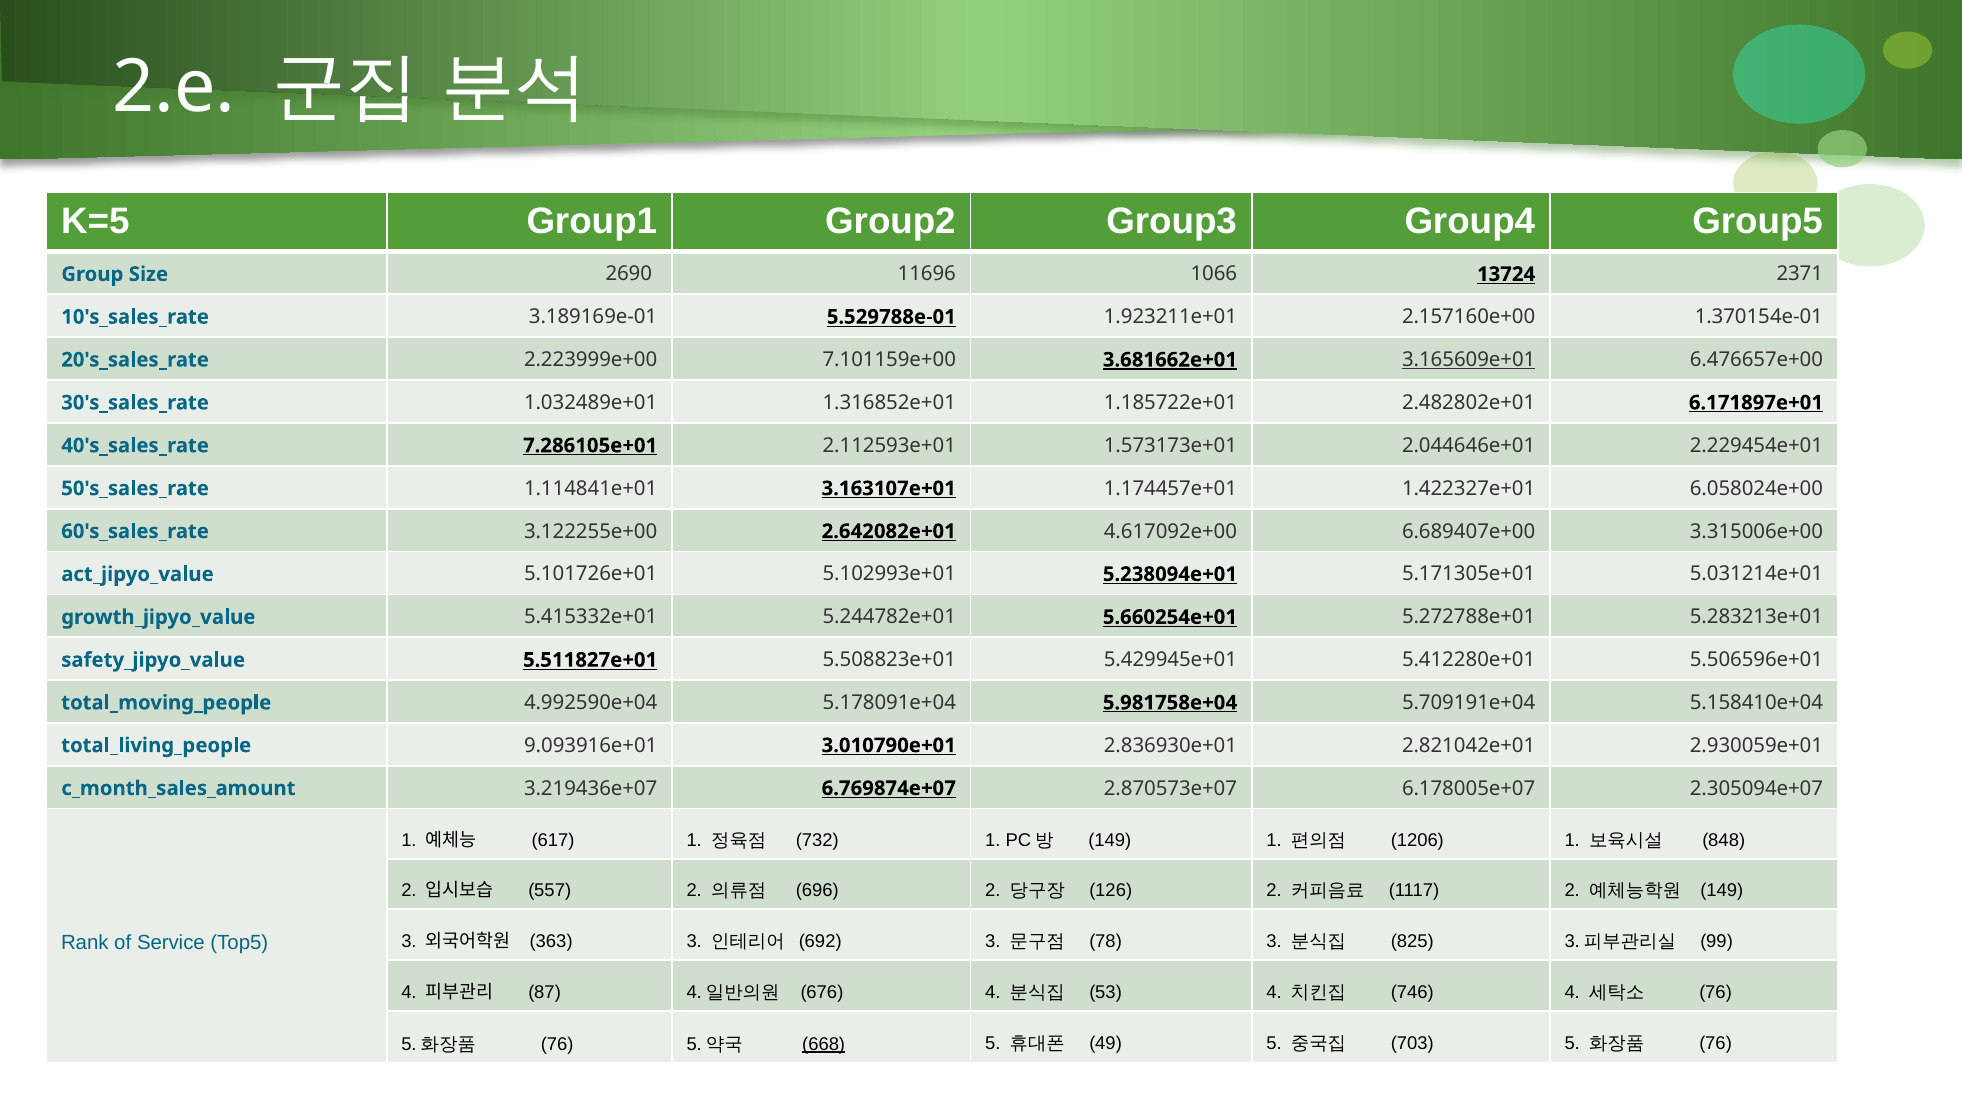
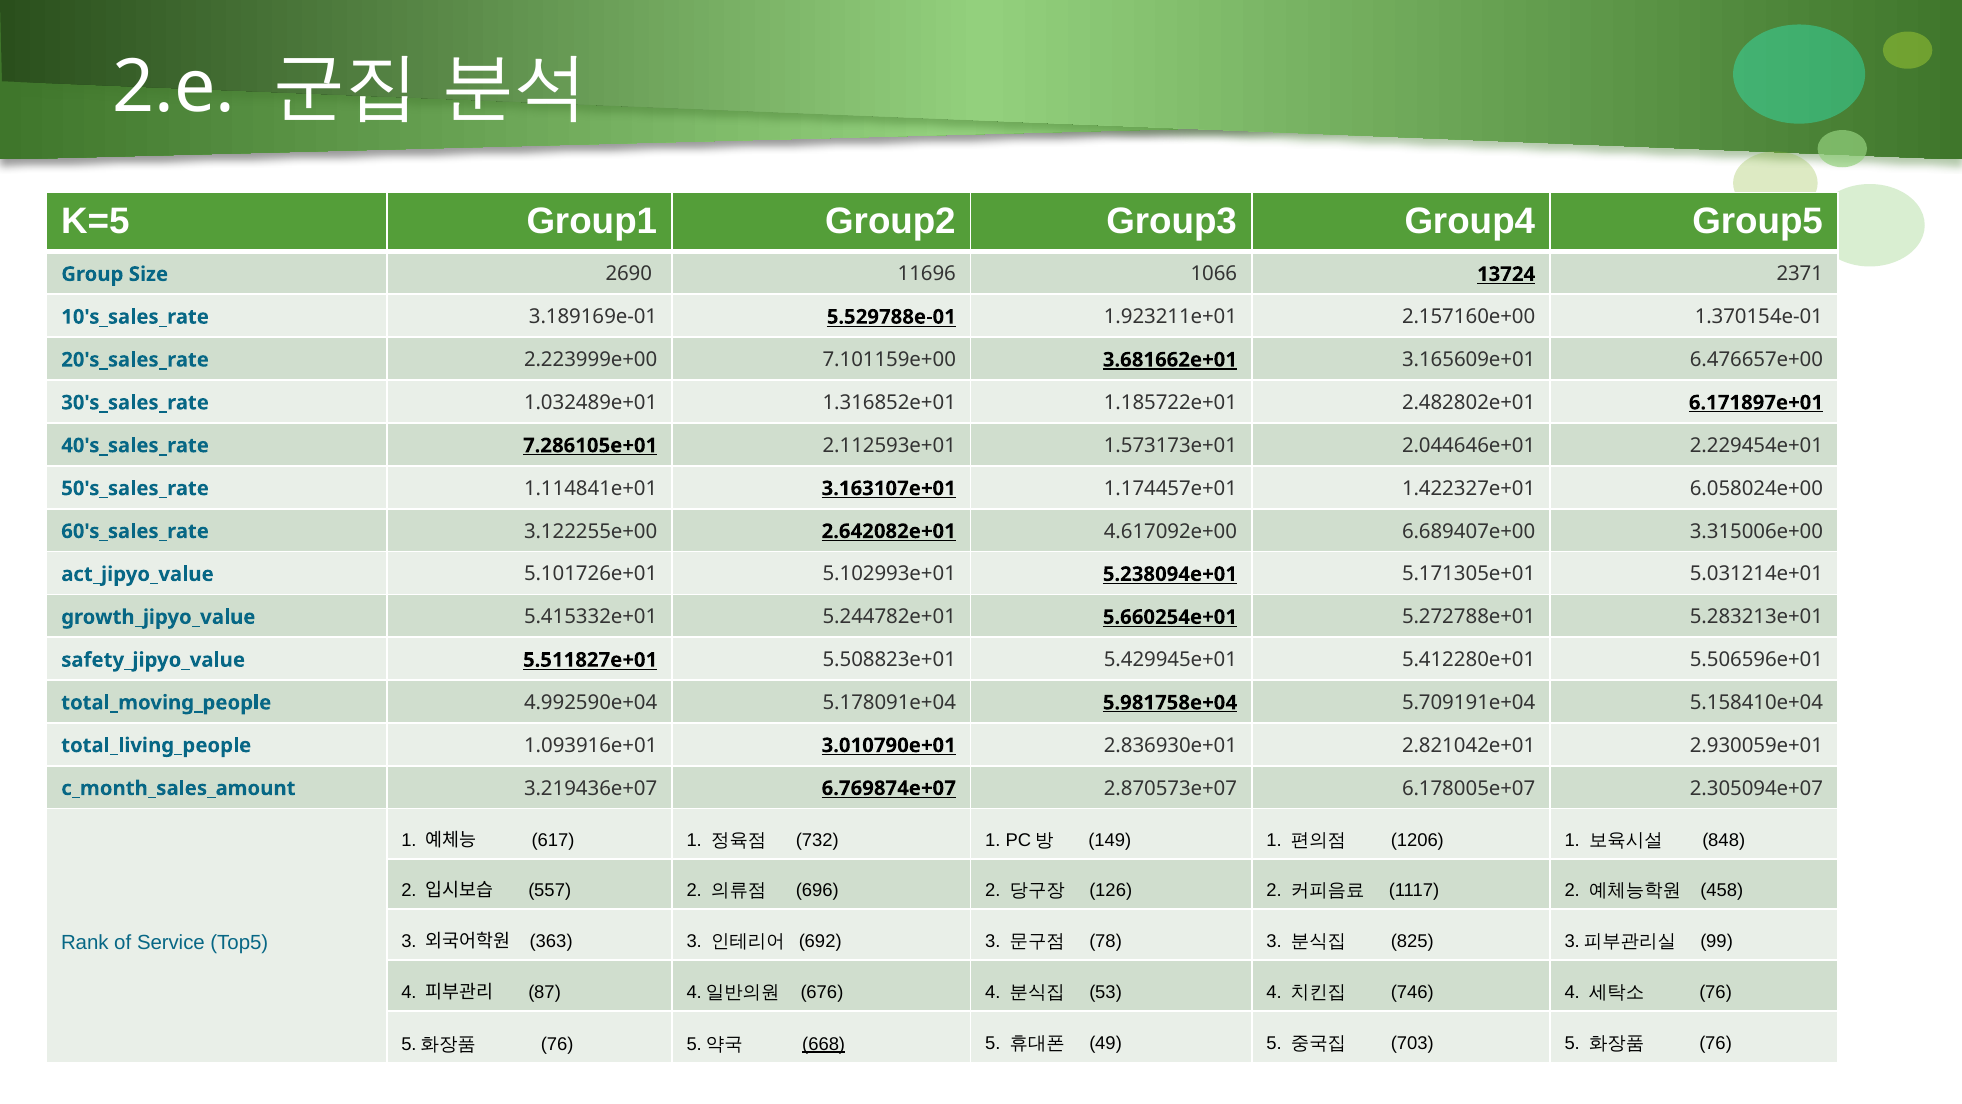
3.165609e+01 underline: present -> none
9.093916e+01: 9.093916e+01 -> 1.093916e+01
149 at (1722, 890): 149 -> 458
